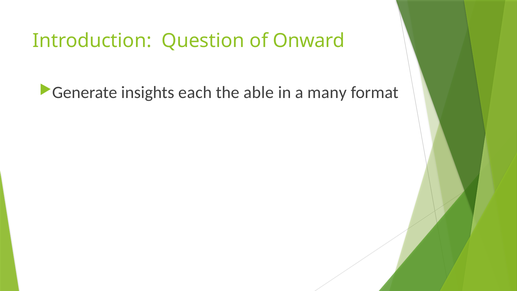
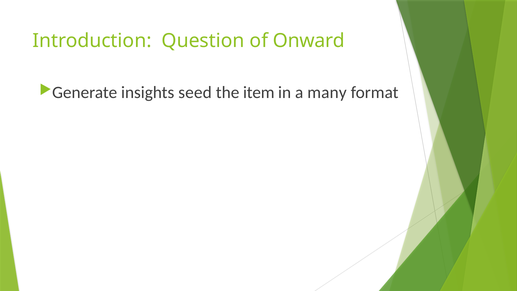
each: each -> seed
able: able -> item
